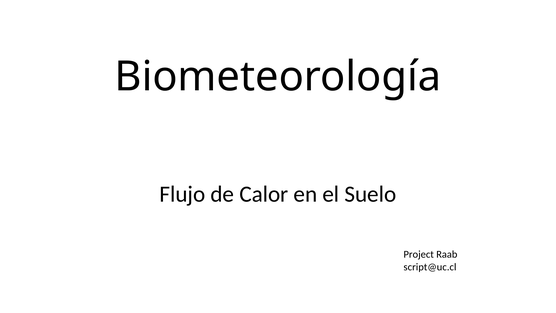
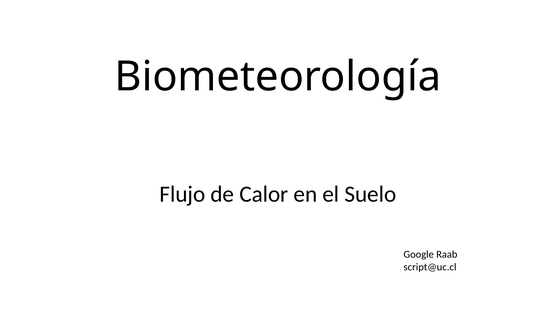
Project: Project -> Google
